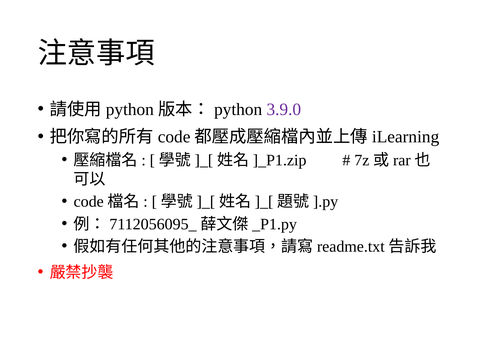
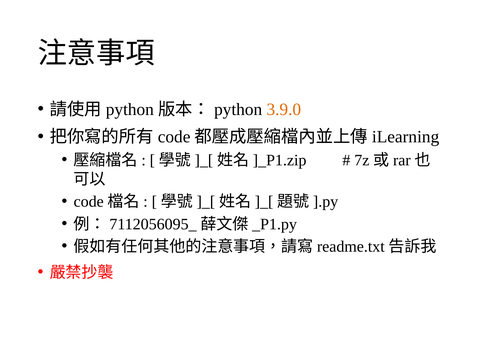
3.9.0 colour: purple -> orange
